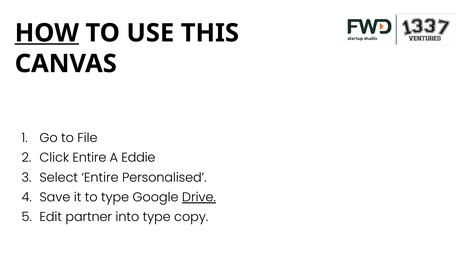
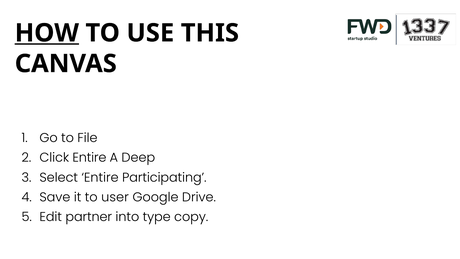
Eddie: Eddie -> Deep
Personalised: Personalised -> Participating
to type: type -> user
Drive underline: present -> none
